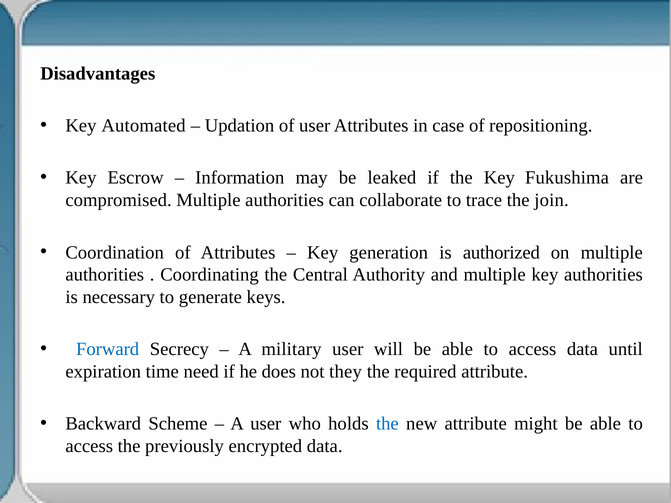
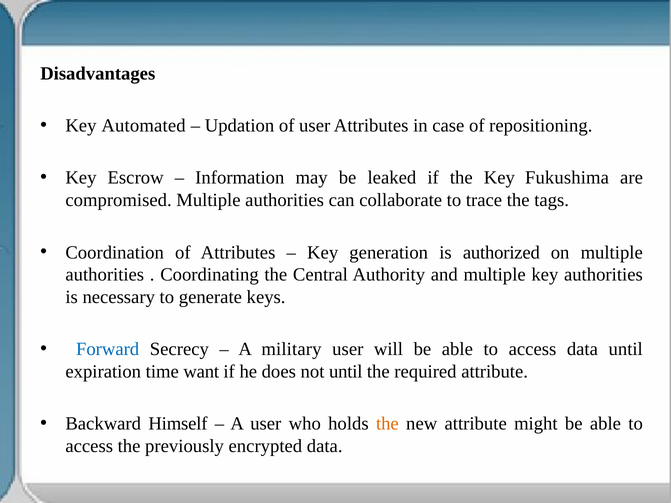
join: join -> tags
need: need -> want
not they: they -> until
Scheme: Scheme -> Himself
the at (387, 424) colour: blue -> orange
